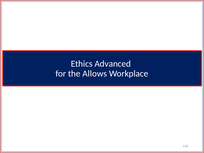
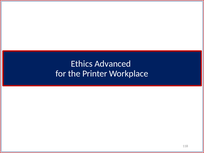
Allows: Allows -> Printer
